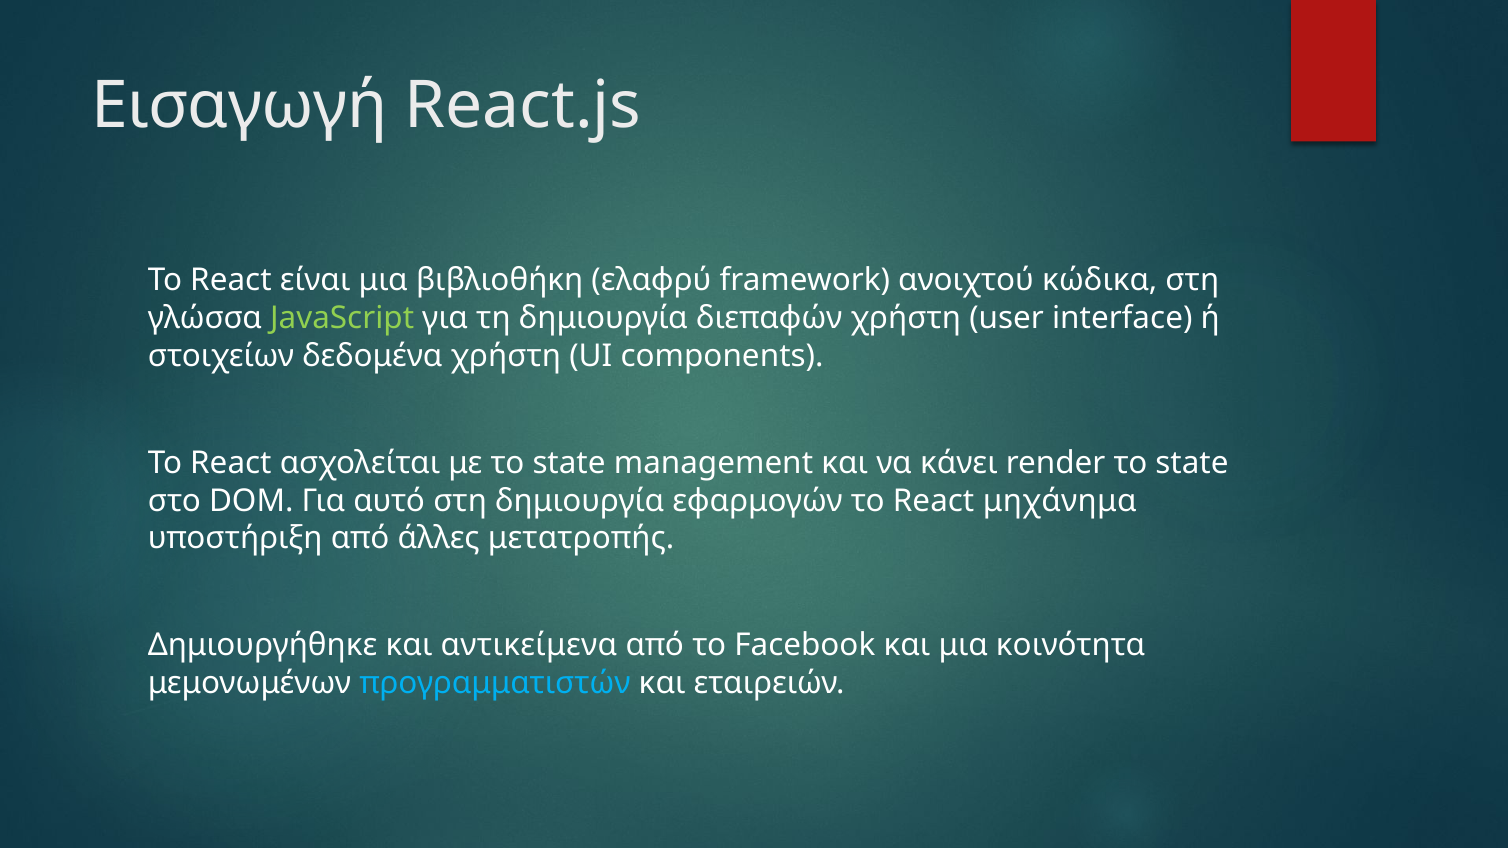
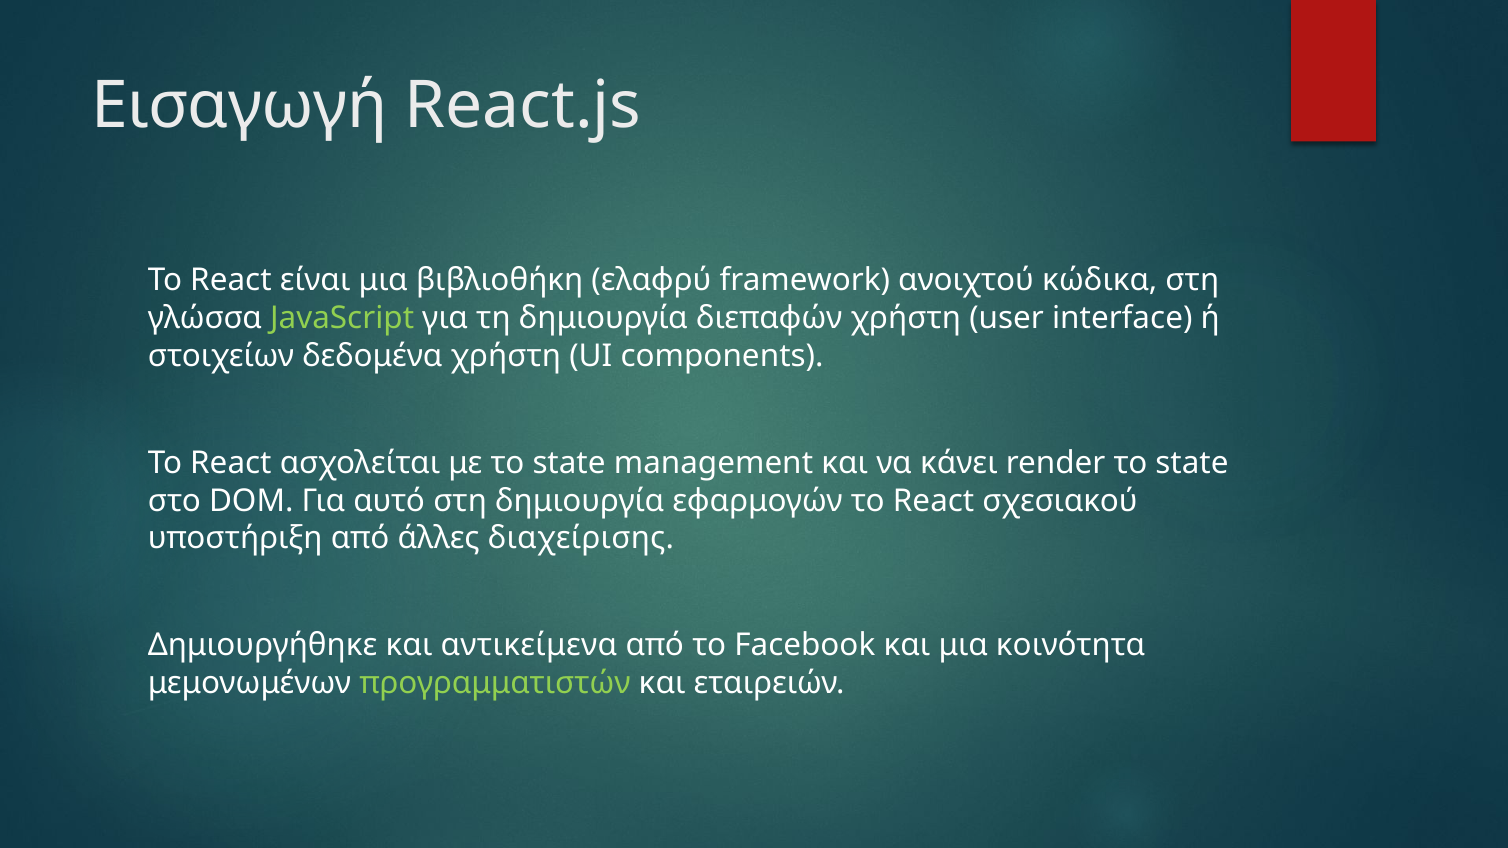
μηχάνημα: μηχάνημα -> σχεσιακού
μετατροπής: μετατροπής -> διαχείρισης
προγραμματιστών colour: light blue -> light green
